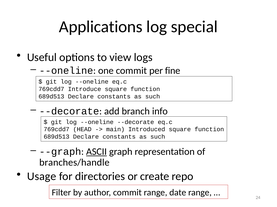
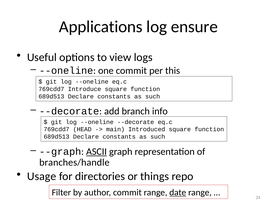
special: special -> ensure
fine: fine -> this
create: create -> things
date underline: none -> present
